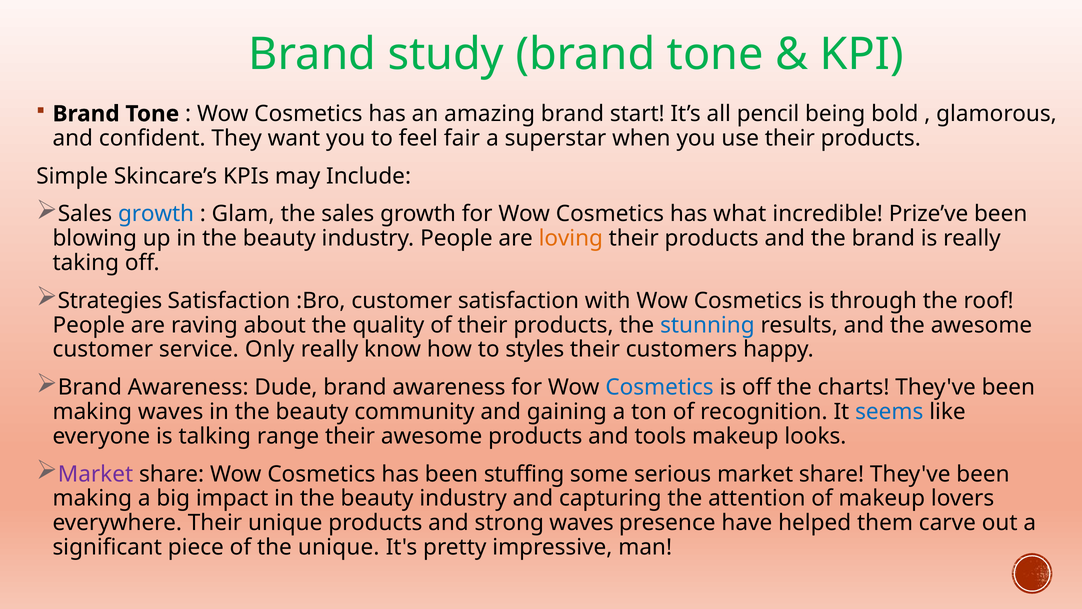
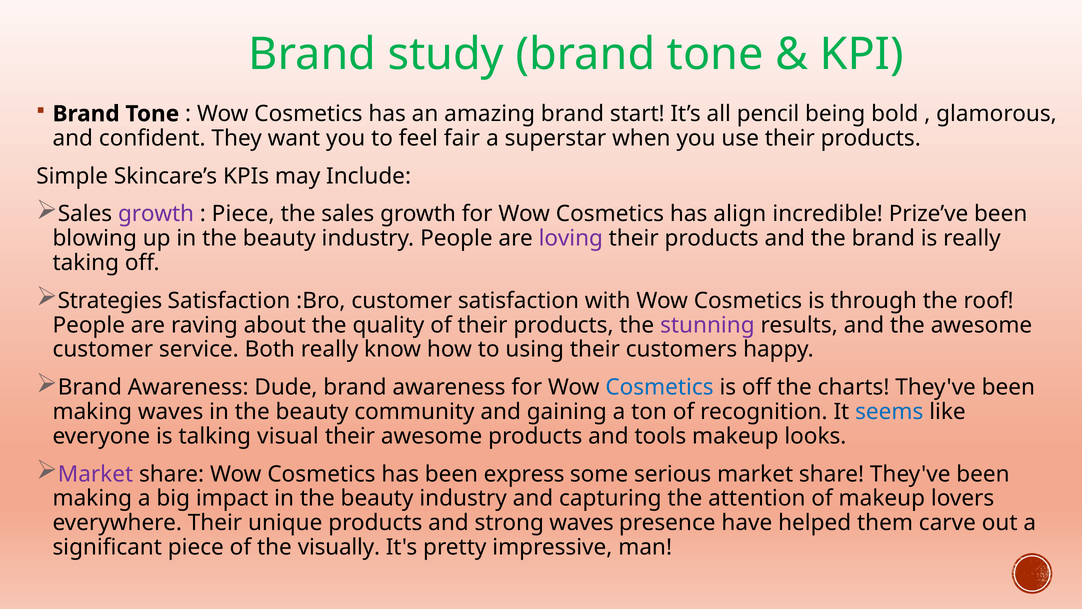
growth at (156, 214) colour: blue -> purple
Glam at (243, 214): Glam -> Piece
what: what -> align
loving colour: orange -> purple
stunning colour: blue -> purple
Only: Only -> Both
styles: styles -> using
range: range -> visual
stuffing: stuffing -> express
the unique: unique -> visually
